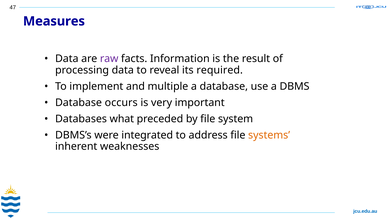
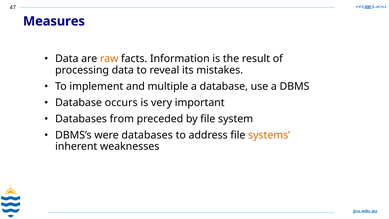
raw colour: purple -> orange
required: required -> mistakes
what: what -> from
were integrated: integrated -> databases
